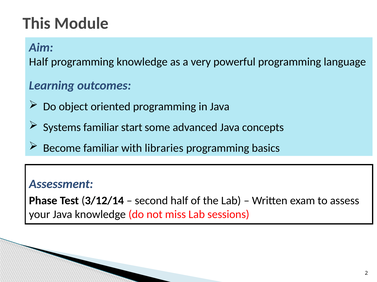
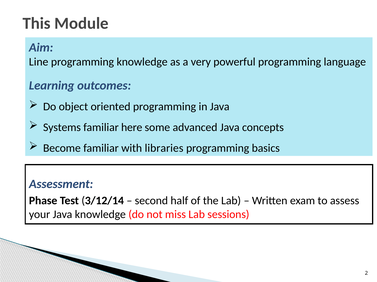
Half at (39, 62): Half -> Line
start: start -> here
